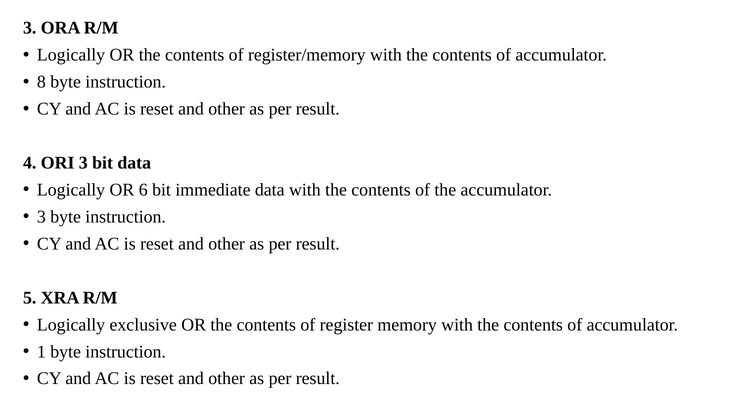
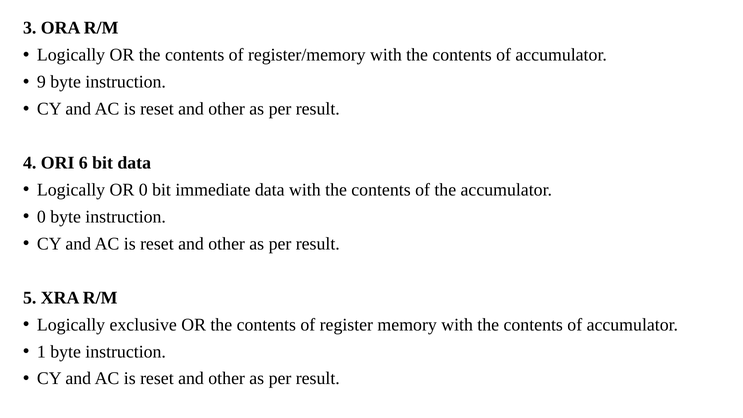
8: 8 -> 9
ORI 3: 3 -> 6
OR 6: 6 -> 0
3 at (41, 217): 3 -> 0
